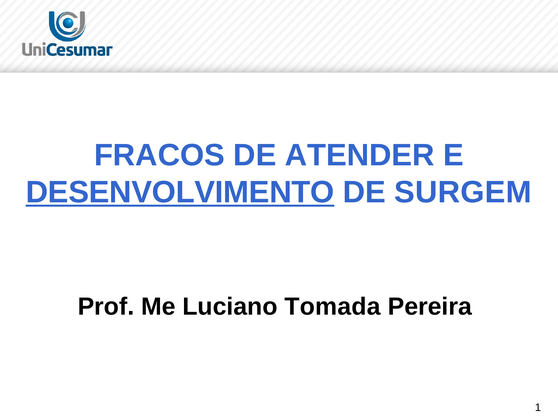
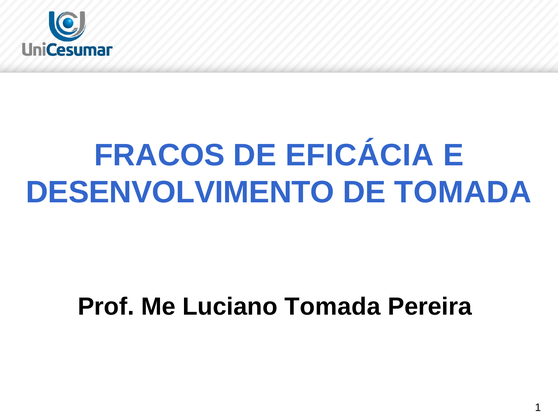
ATENDER: ATENDER -> EFICÁCIA
DESENVOLVIMENTO underline: present -> none
DE SURGEM: SURGEM -> TOMADA
